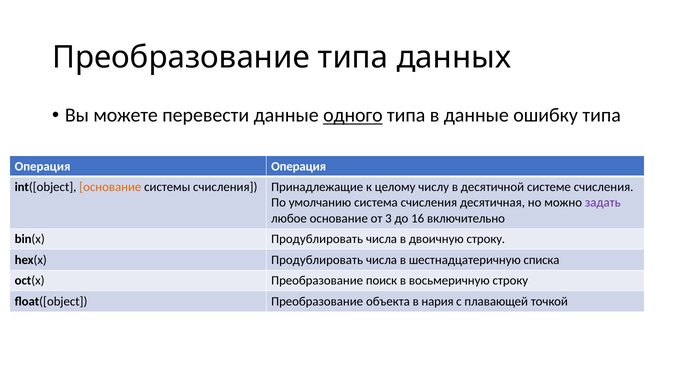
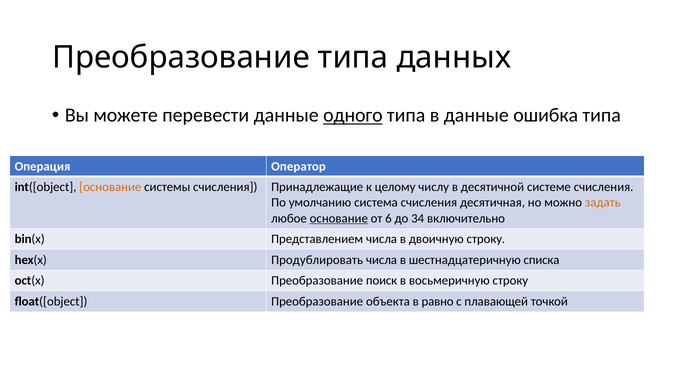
ошибку: ошибку -> ошибка
Операция Операция: Операция -> Оператор
задать colour: purple -> orange
основание at (339, 218) underline: none -> present
3: 3 -> 6
16: 16 -> 34
bin(x Продублировать: Продублировать -> Представлением
нария: нария -> равно
